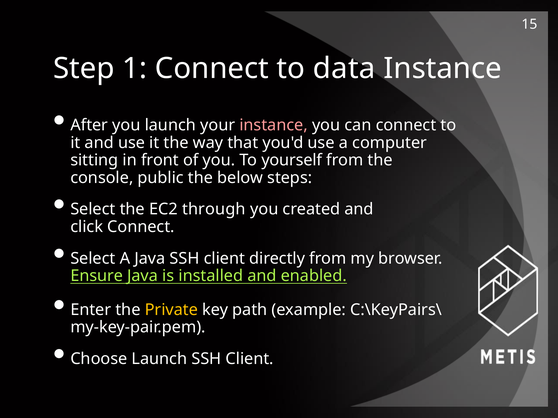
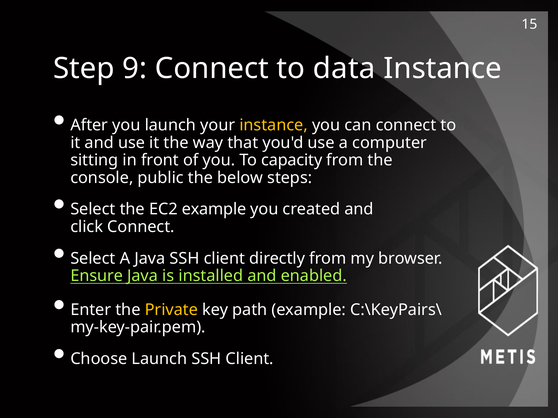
1: 1 -> 9
instance at (274, 125) colour: pink -> yellow
yourself: yourself -> capacity
EC2 through: through -> example
